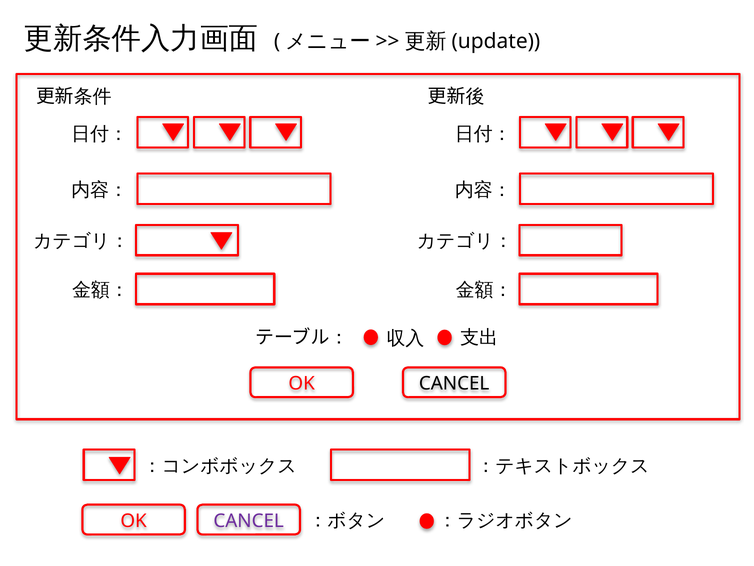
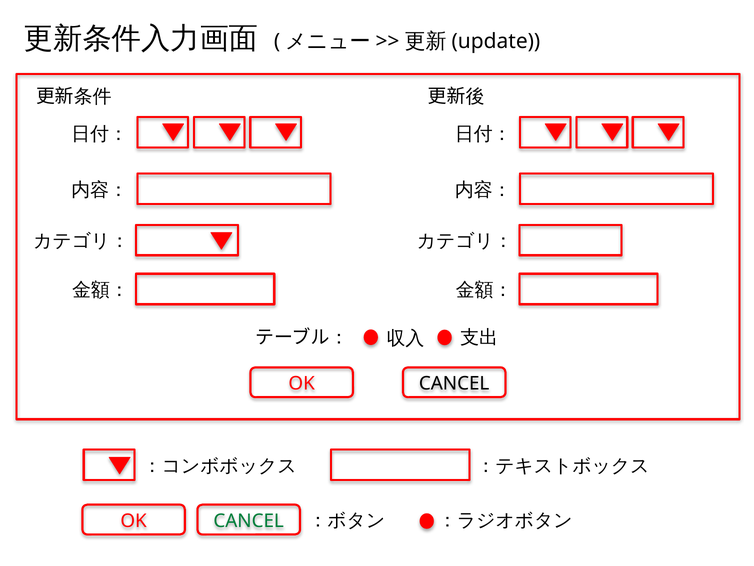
CANCEL at (249, 520) colour: purple -> green
